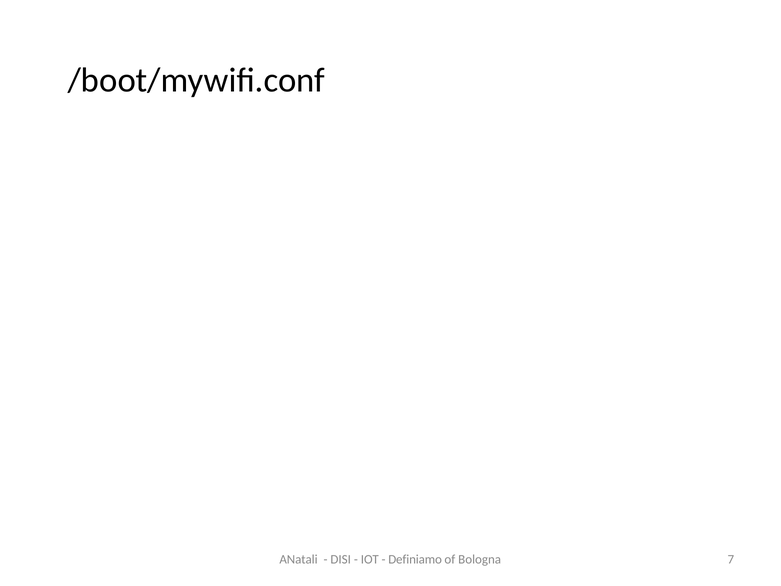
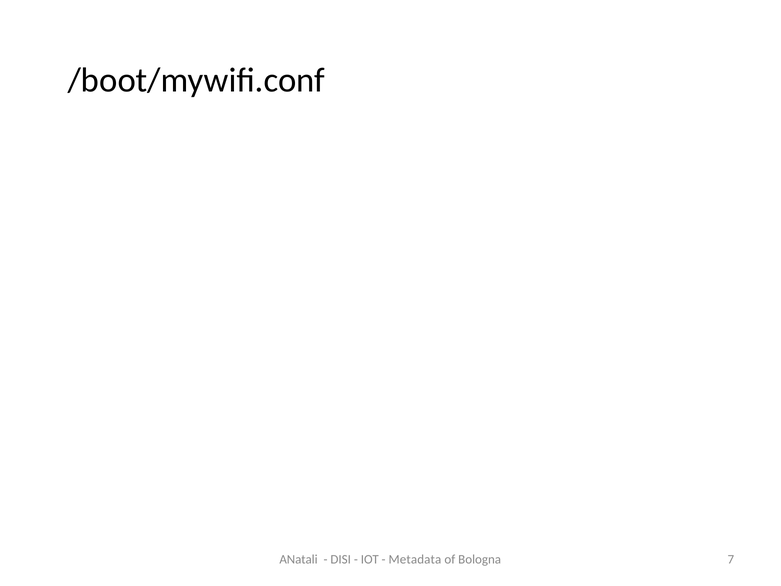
Definiamo: Definiamo -> Metadata
